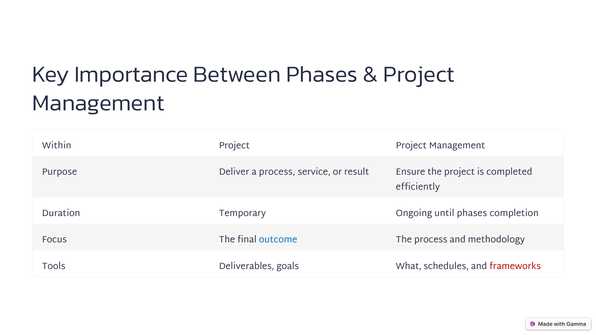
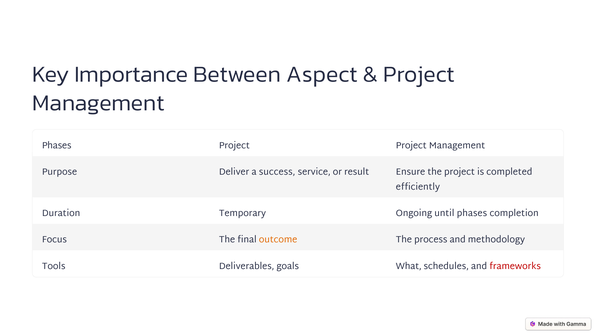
Between Phases: Phases -> Aspect
Within at (57, 146): Within -> Phases
a process: process -> success
outcome colour: blue -> orange
